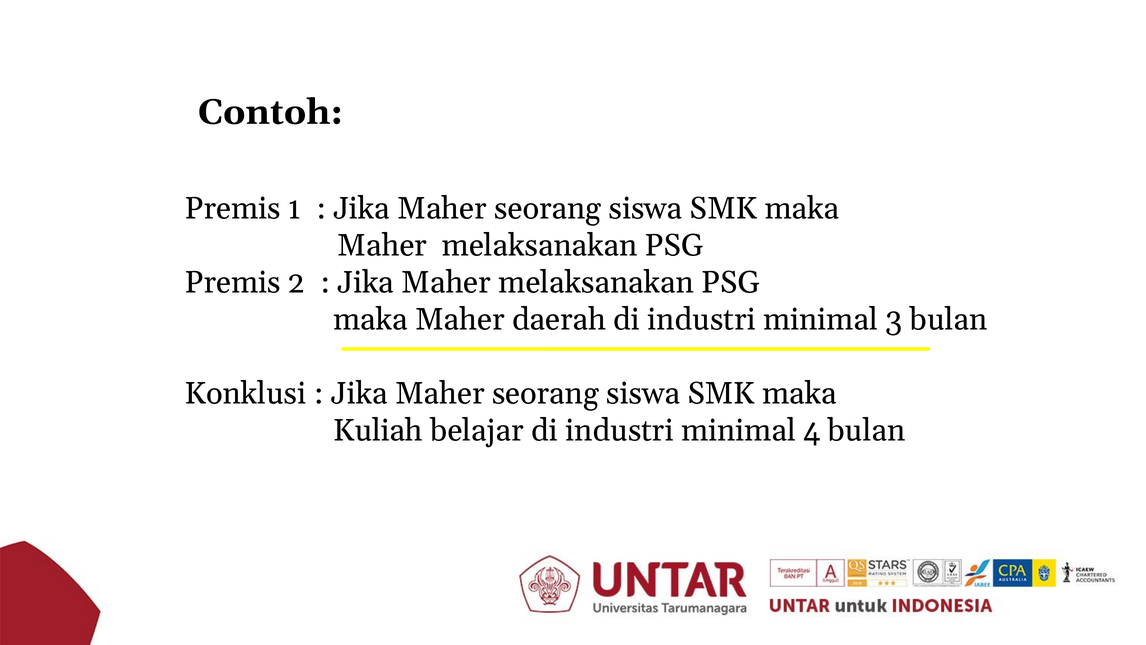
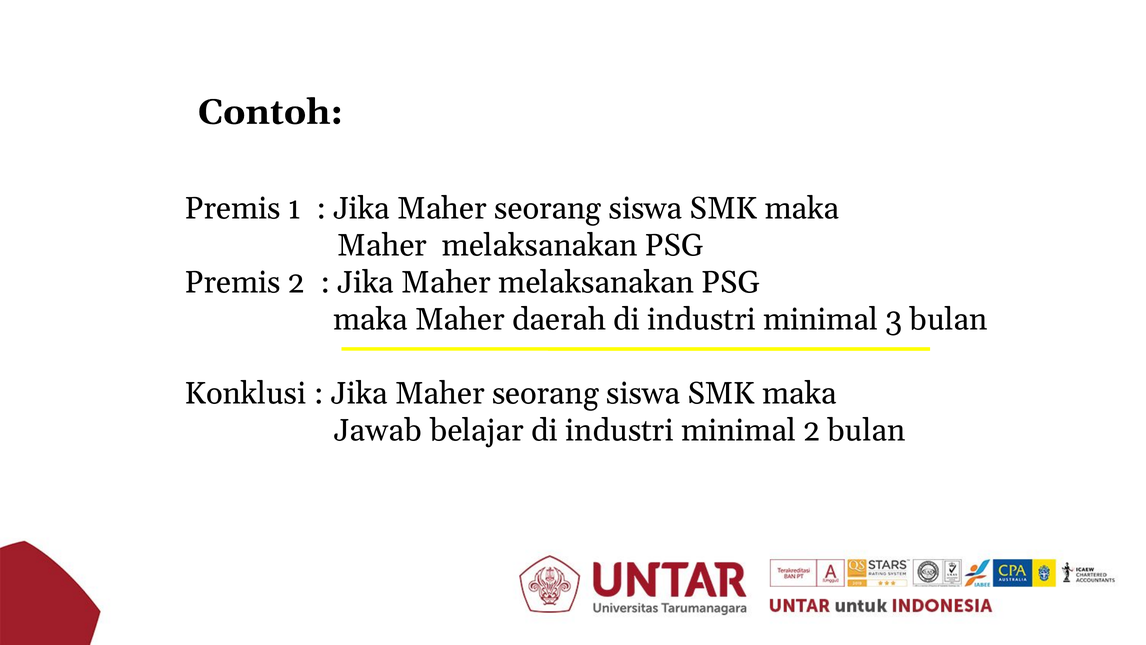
Kuliah: Kuliah -> Jawab
minimal 4: 4 -> 2
